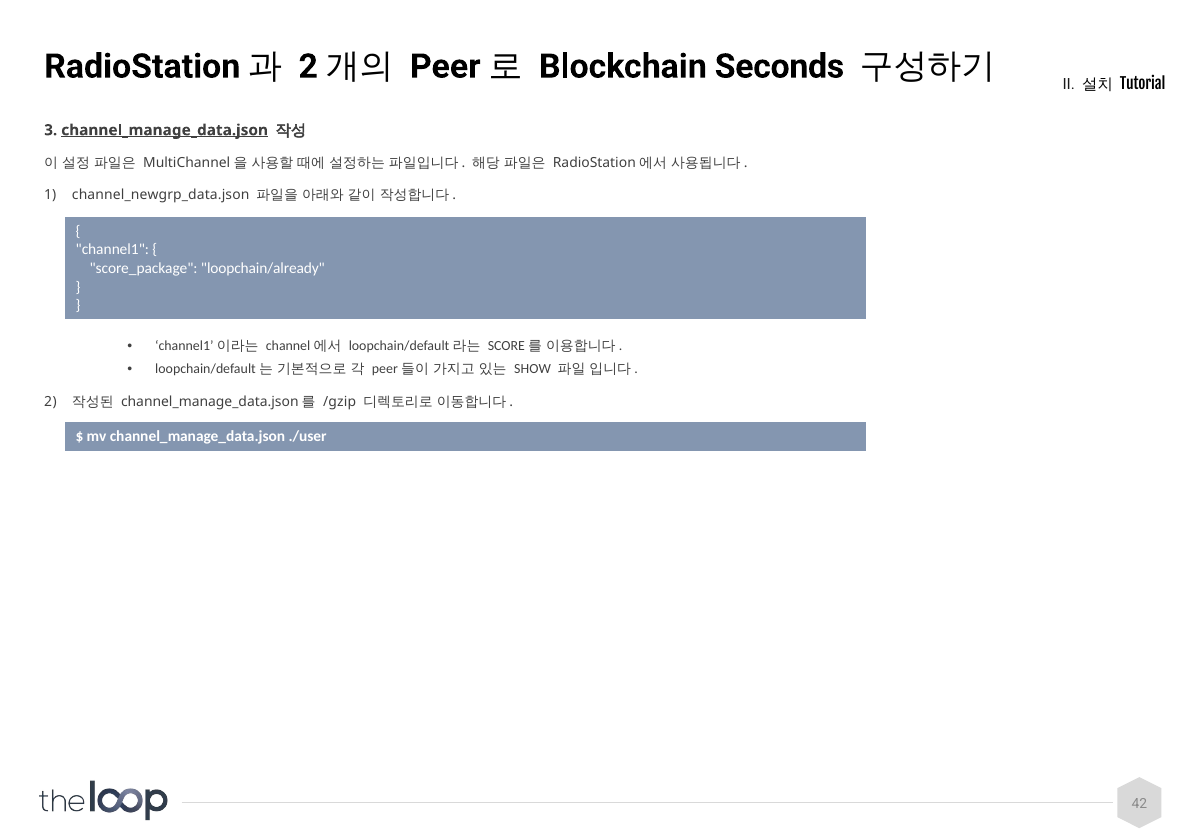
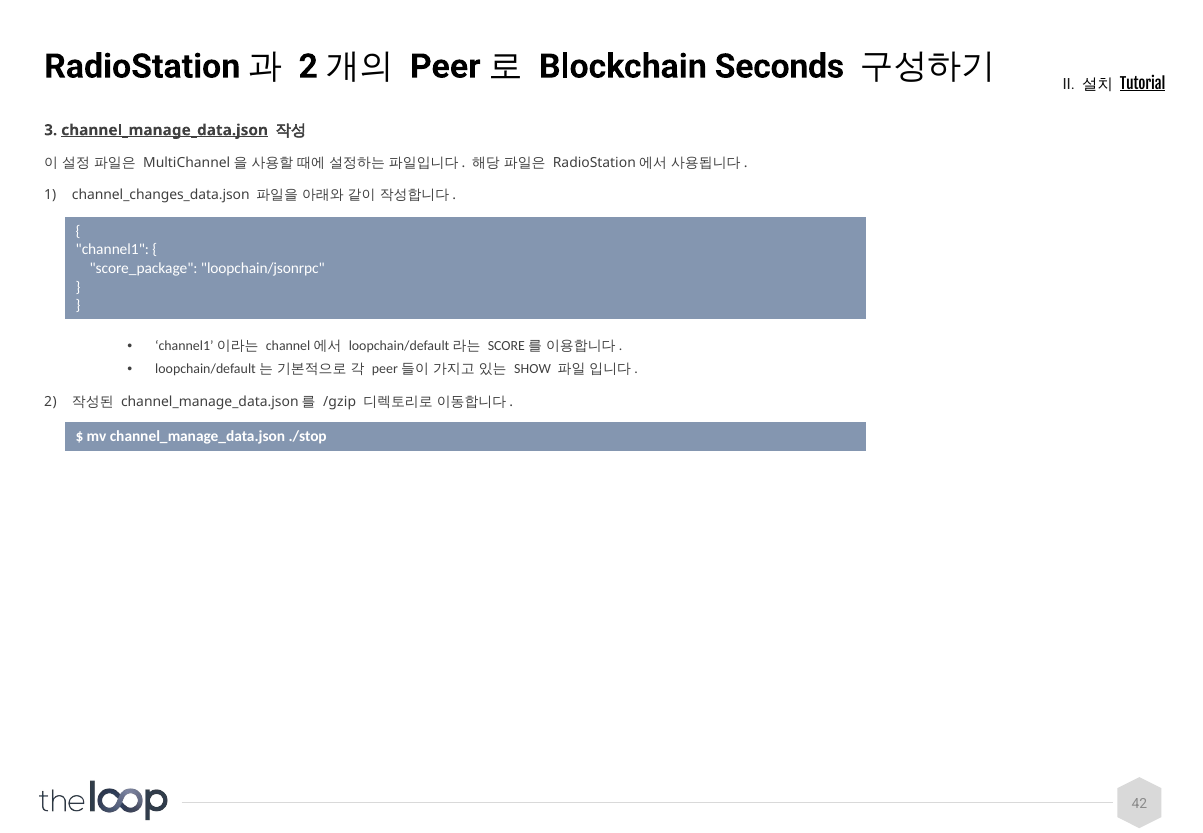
Tutorial underline: none -> present
channel_newgrp_data.json: channel_newgrp_data.json -> channel_changes_data.json
loopchain/already: loopchain/already -> loopchain/jsonrpc
./user: ./user -> ./stop
